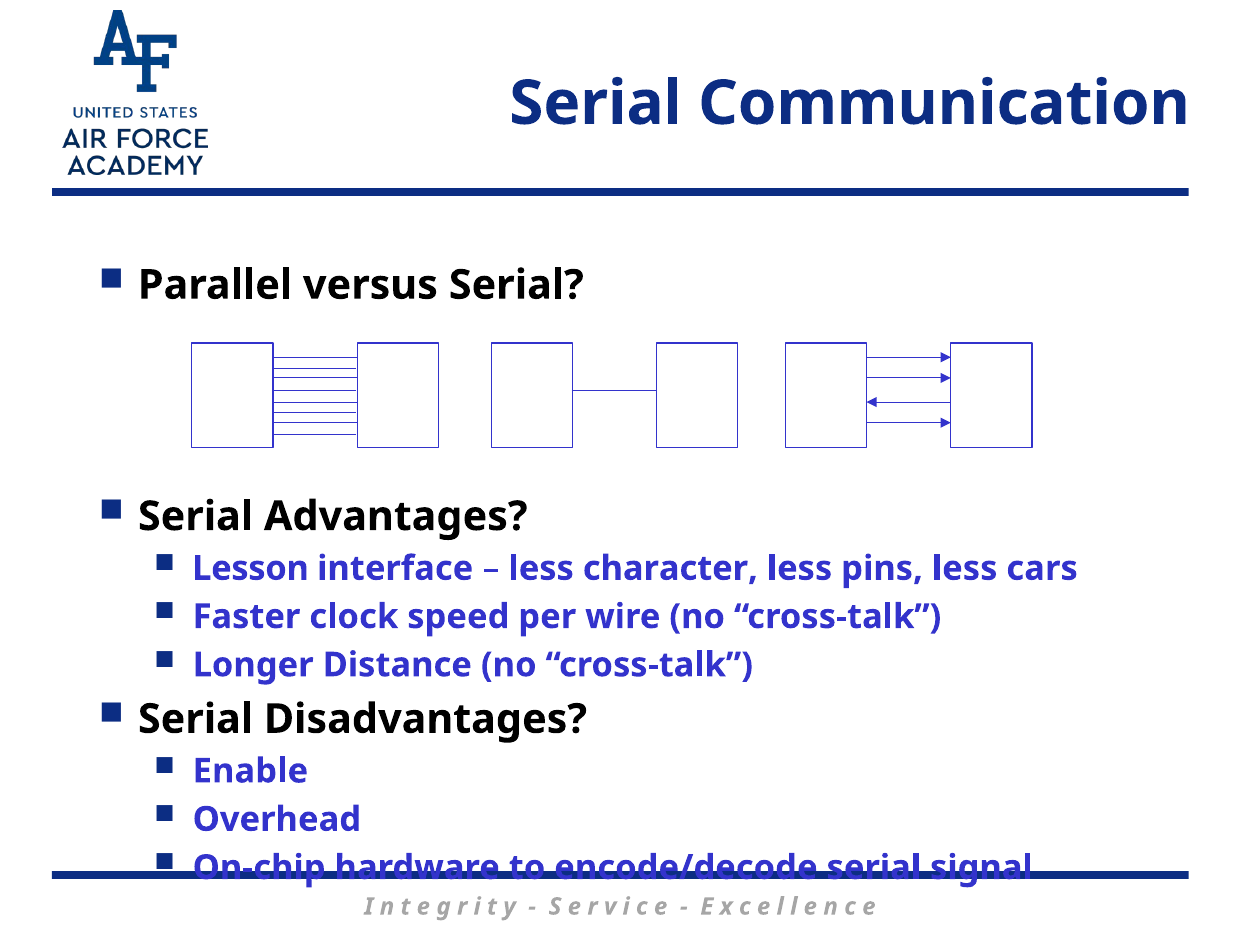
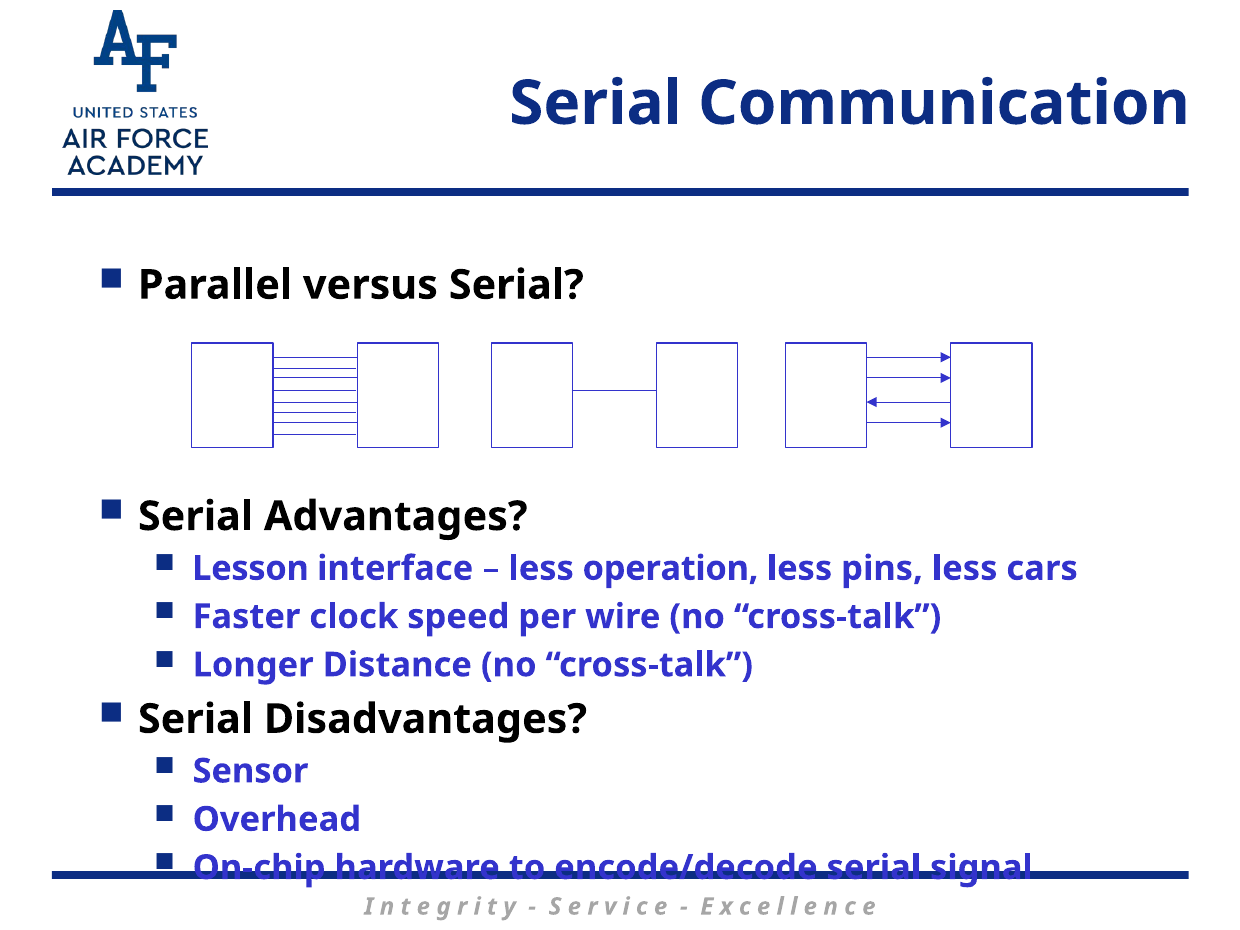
character: character -> operation
Enable: Enable -> Sensor
